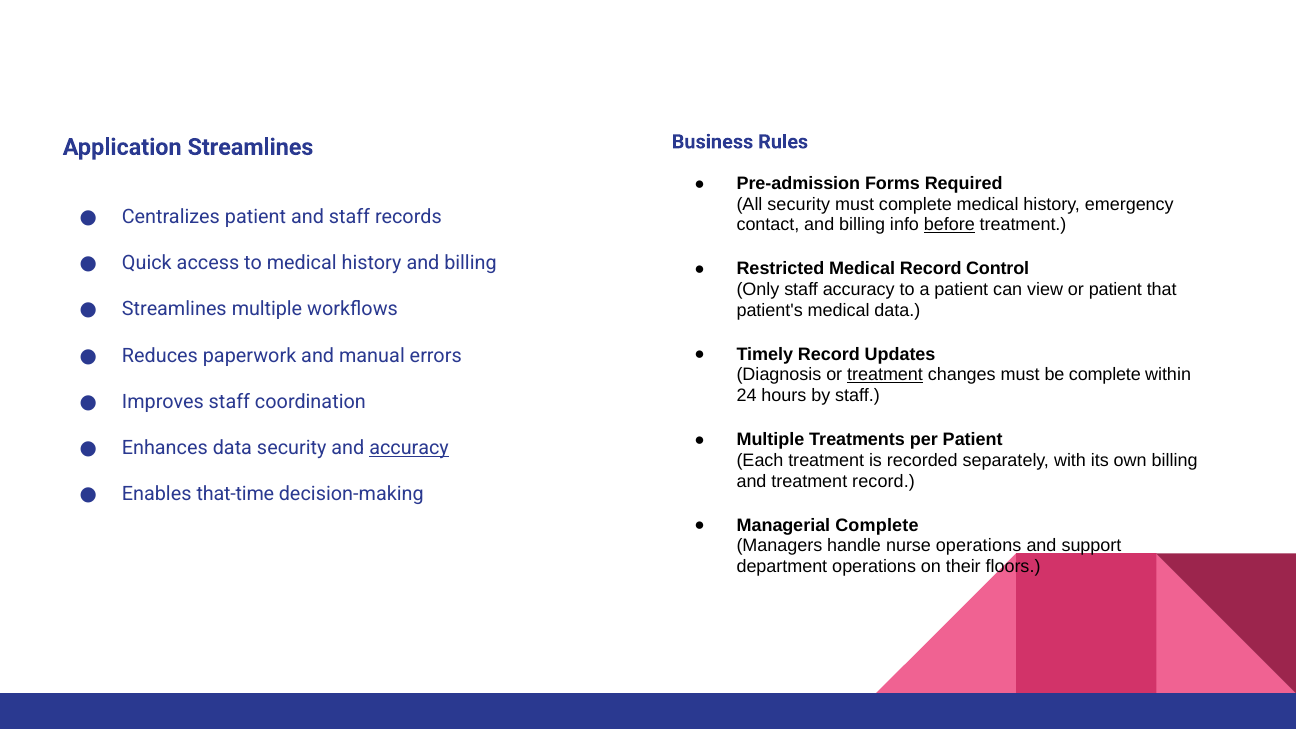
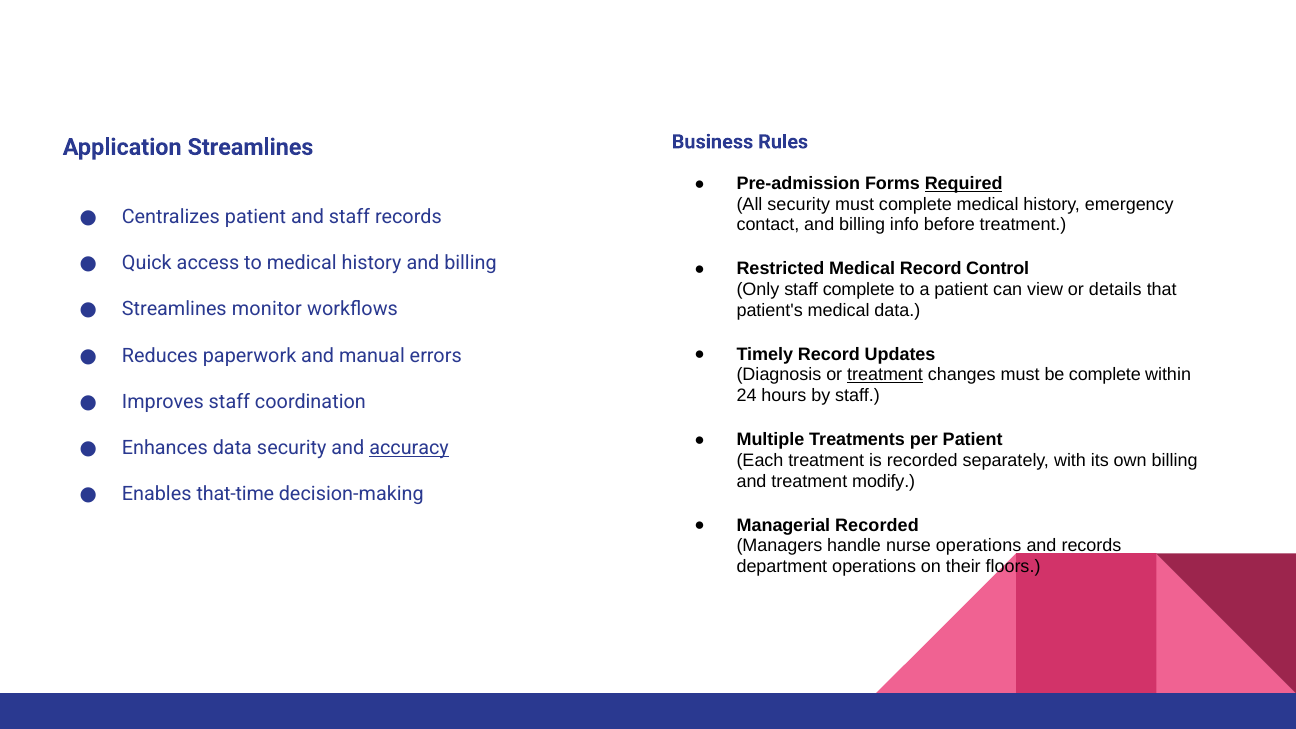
Required underline: none -> present
before underline: present -> none
staff accuracy: accuracy -> complete
or patient: patient -> details
Streamlines multiple: multiple -> monitor
treatment record: record -> modify
Managerial Complete: Complete -> Recorded
and support: support -> records
